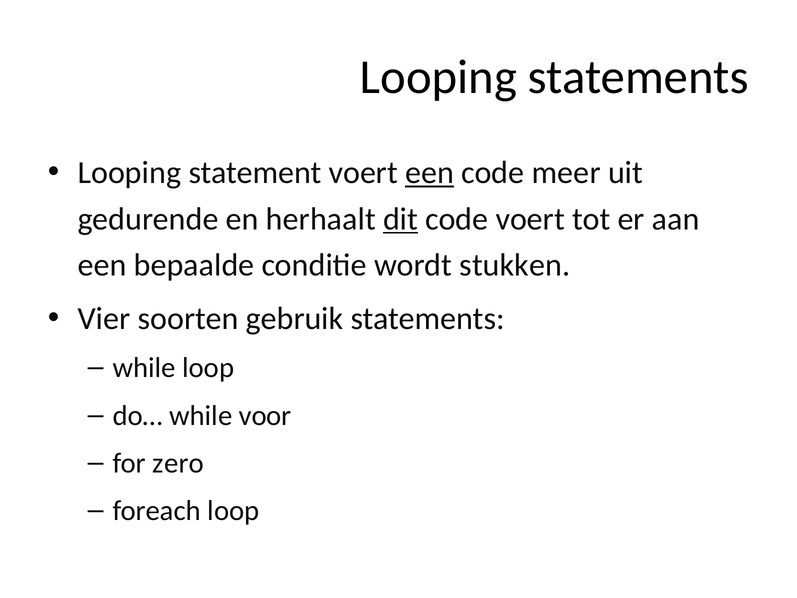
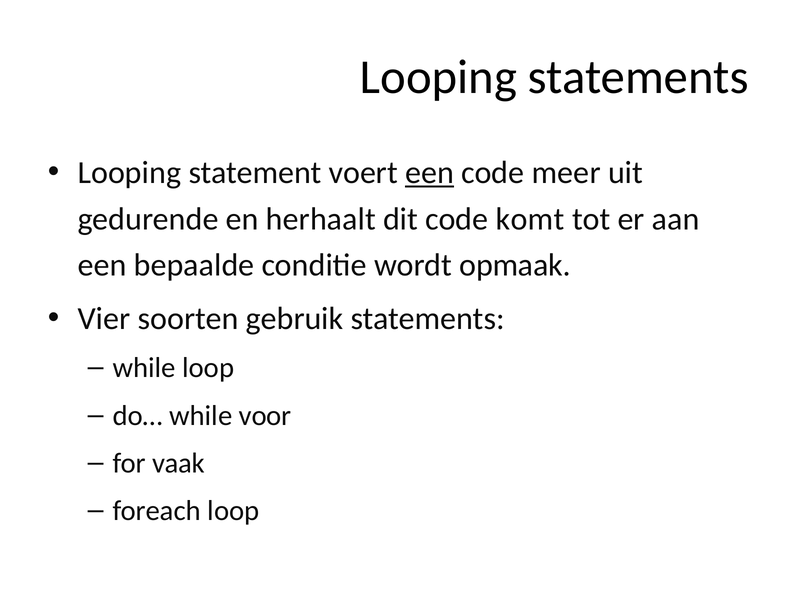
dit underline: present -> none
code voert: voert -> komt
stukken: stukken -> opmaak
zero: zero -> vaak
